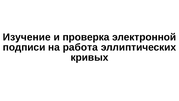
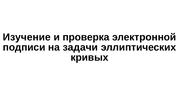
работа: работа -> задачи
